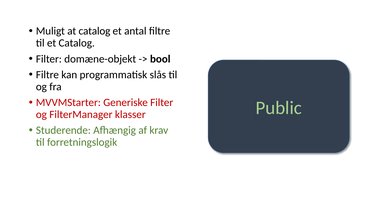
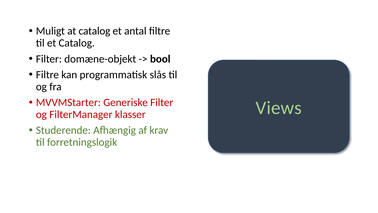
Public: Public -> Views
